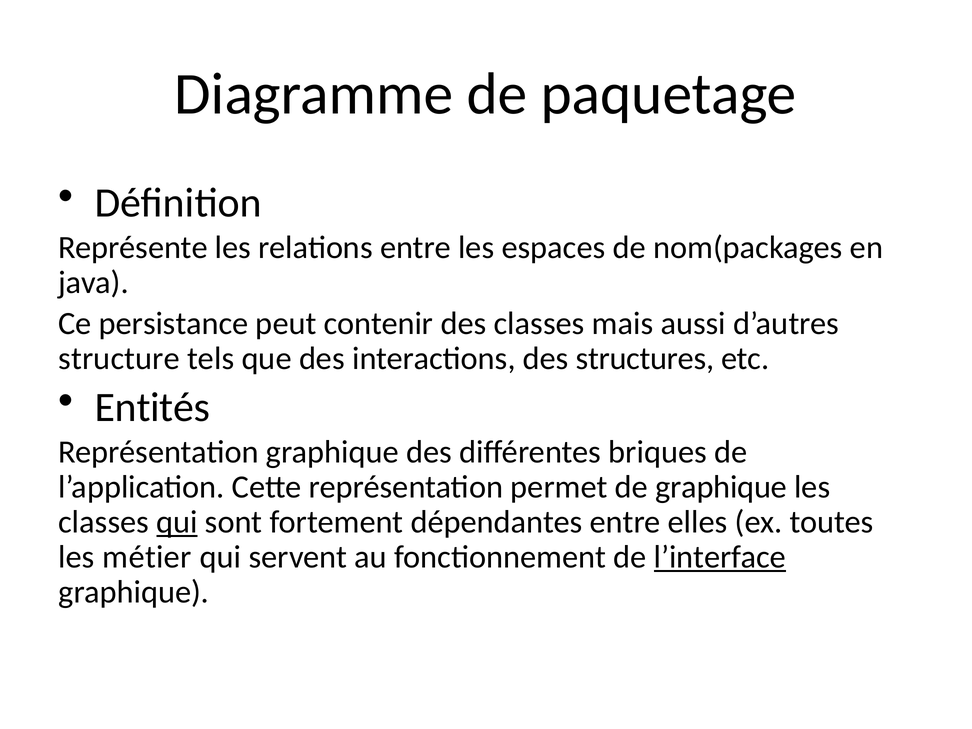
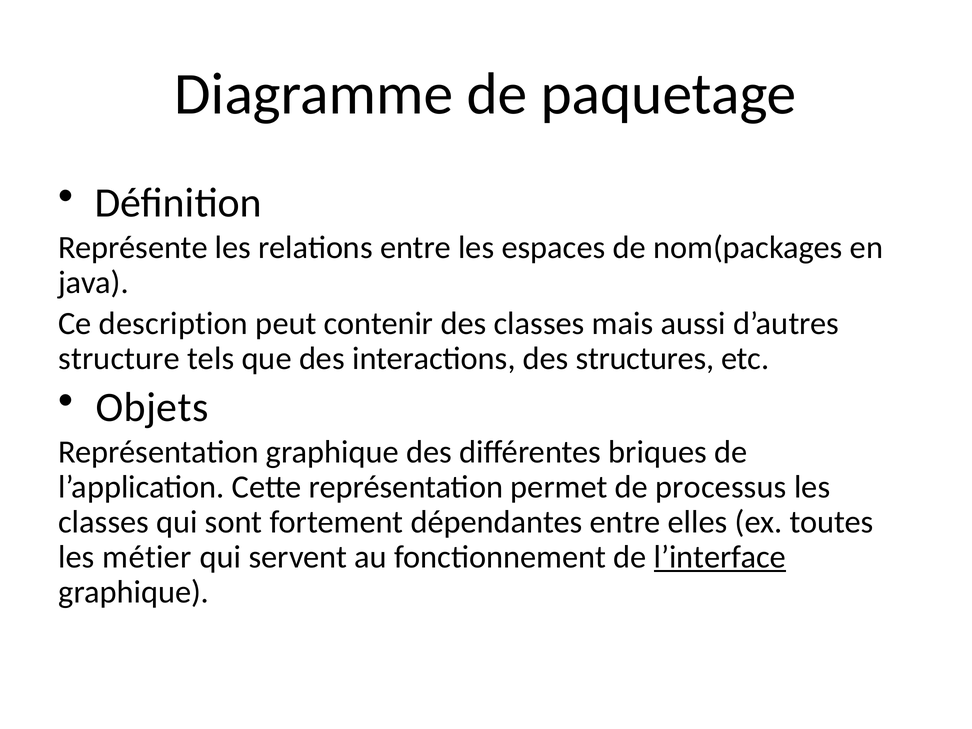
persistance: persistance -> description
Entités: Entités -> Objets
de graphique: graphique -> processus
qui at (177, 522) underline: present -> none
